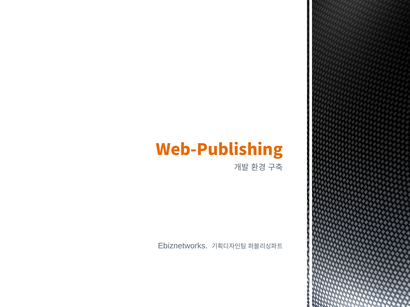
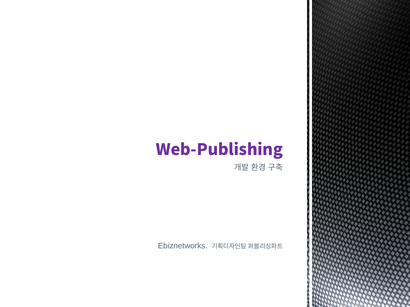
Web-Publishing colour: orange -> purple
